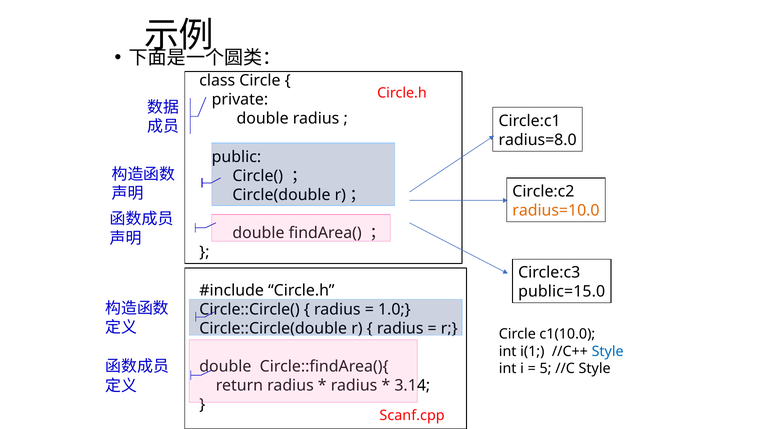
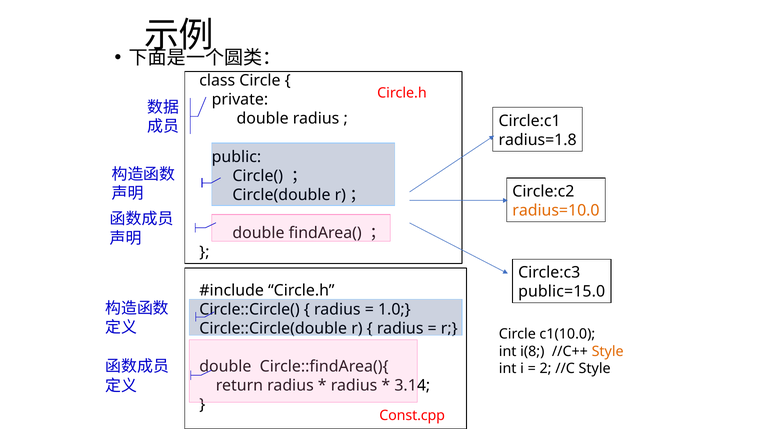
radius=8.0: radius=8.0 -> radius=1.8
i(1: i(1 -> i(8
Style at (608, 351) colour: blue -> orange
5: 5 -> 2
Scanf.cpp: Scanf.cpp -> Const.cpp
